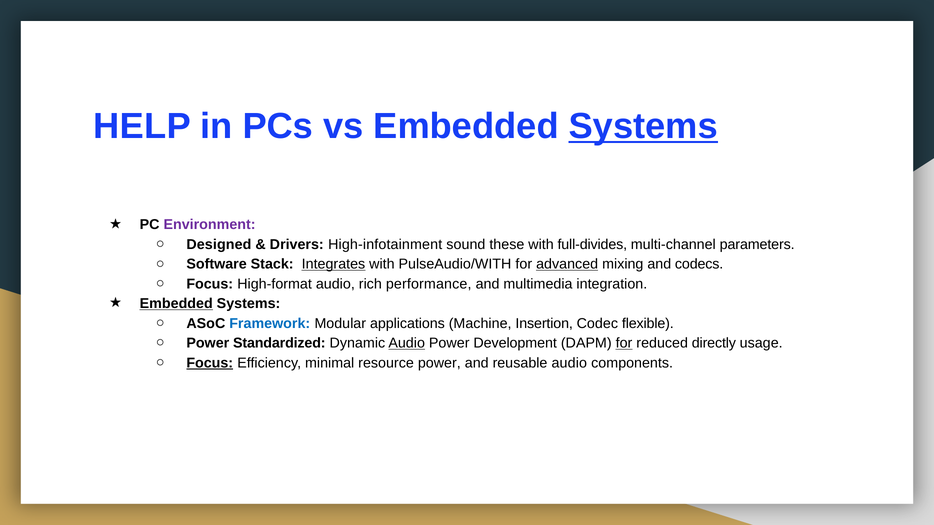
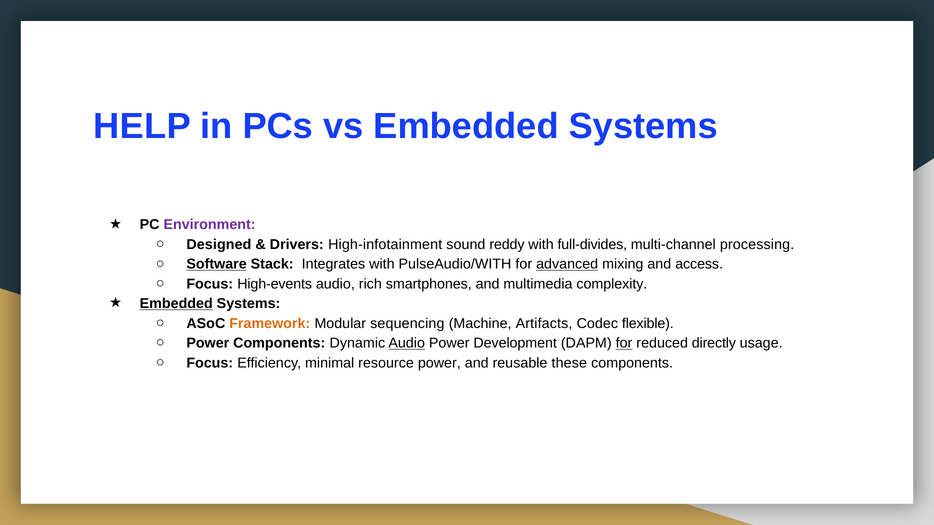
Systems at (643, 126) underline: present -> none
these: these -> reddy
parameters: parameters -> processing
Software underline: none -> present
Integrates underline: present -> none
codecs: codecs -> access
High-format: High-format -> High-events
performance: performance -> smartphones
integration: integration -> complexity
Framework colour: blue -> orange
applications: applications -> sequencing
Insertion: Insertion -> Artifacts
Power Standardized: Standardized -> Components
Focus at (210, 363) underline: present -> none
reusable audio: audio -> these
